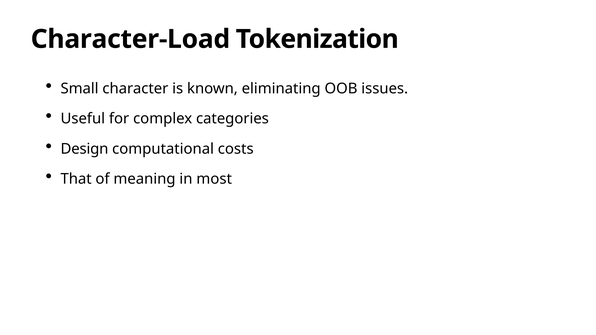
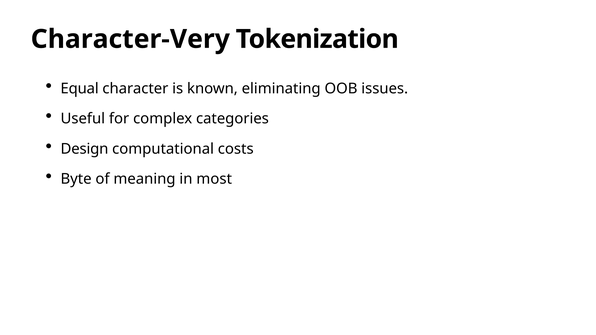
Character-Load: Character-Load -> Character-Very
Small: Small -> Equal
That: That -> Byte
